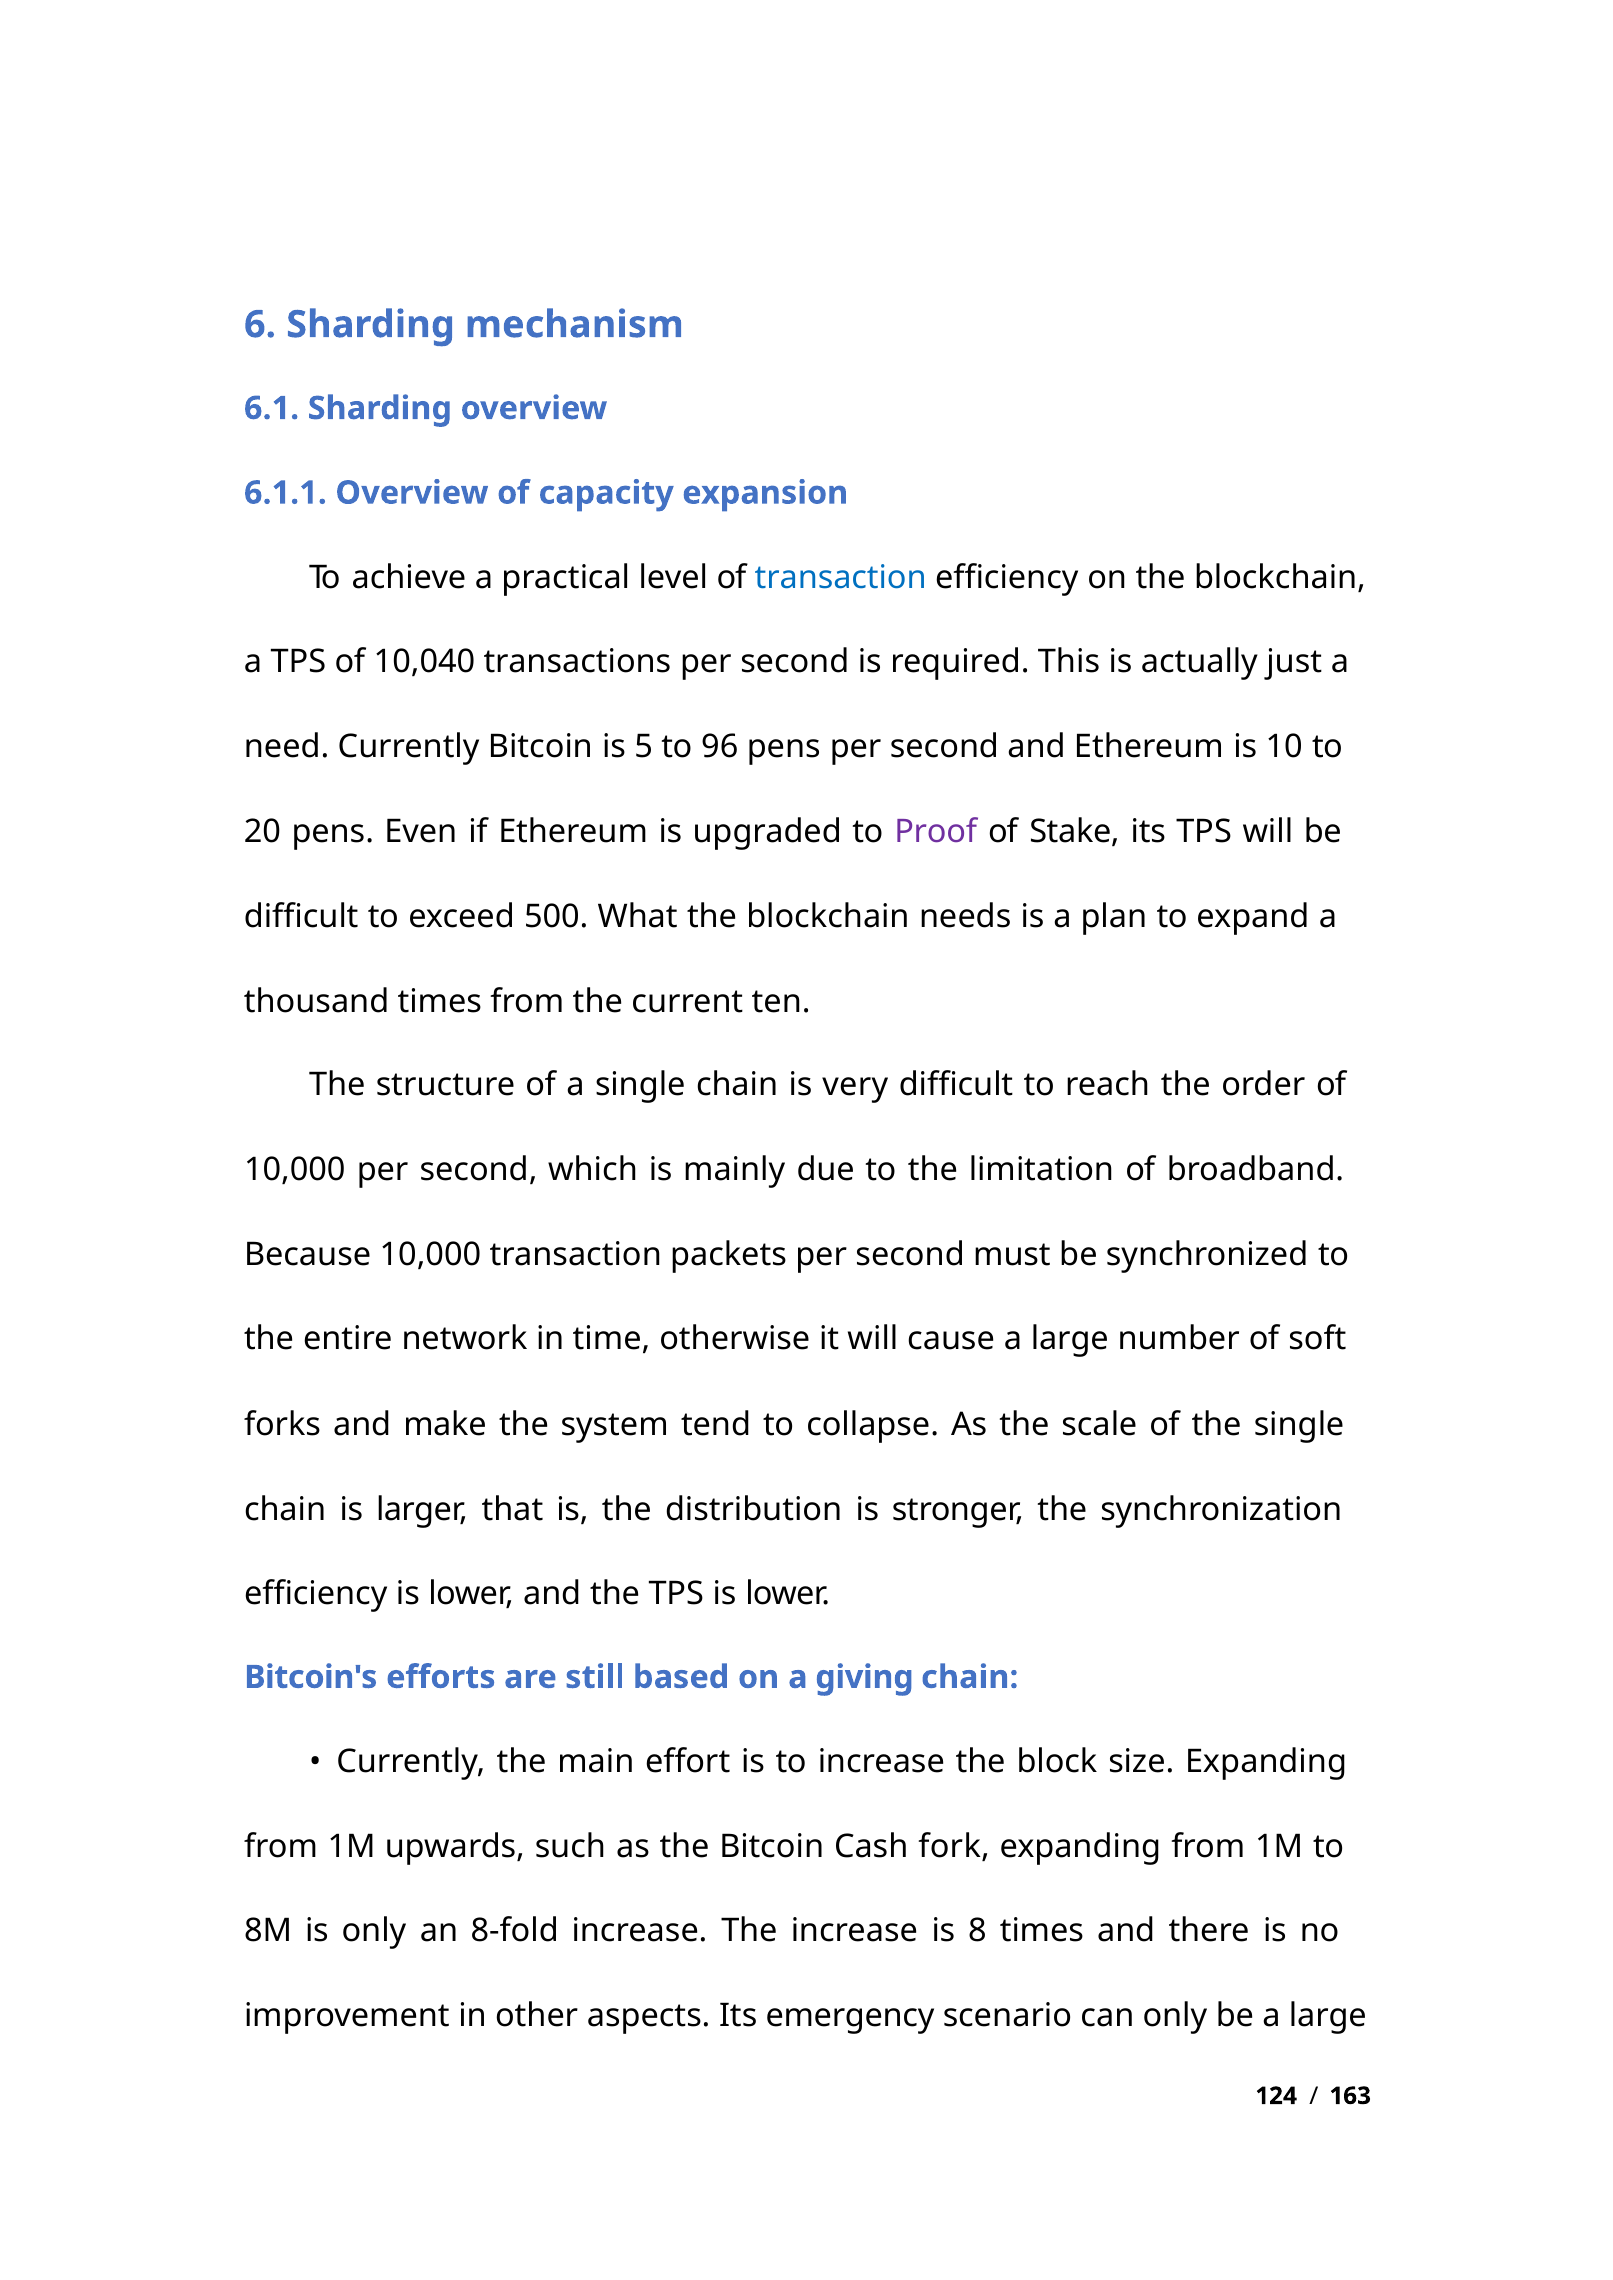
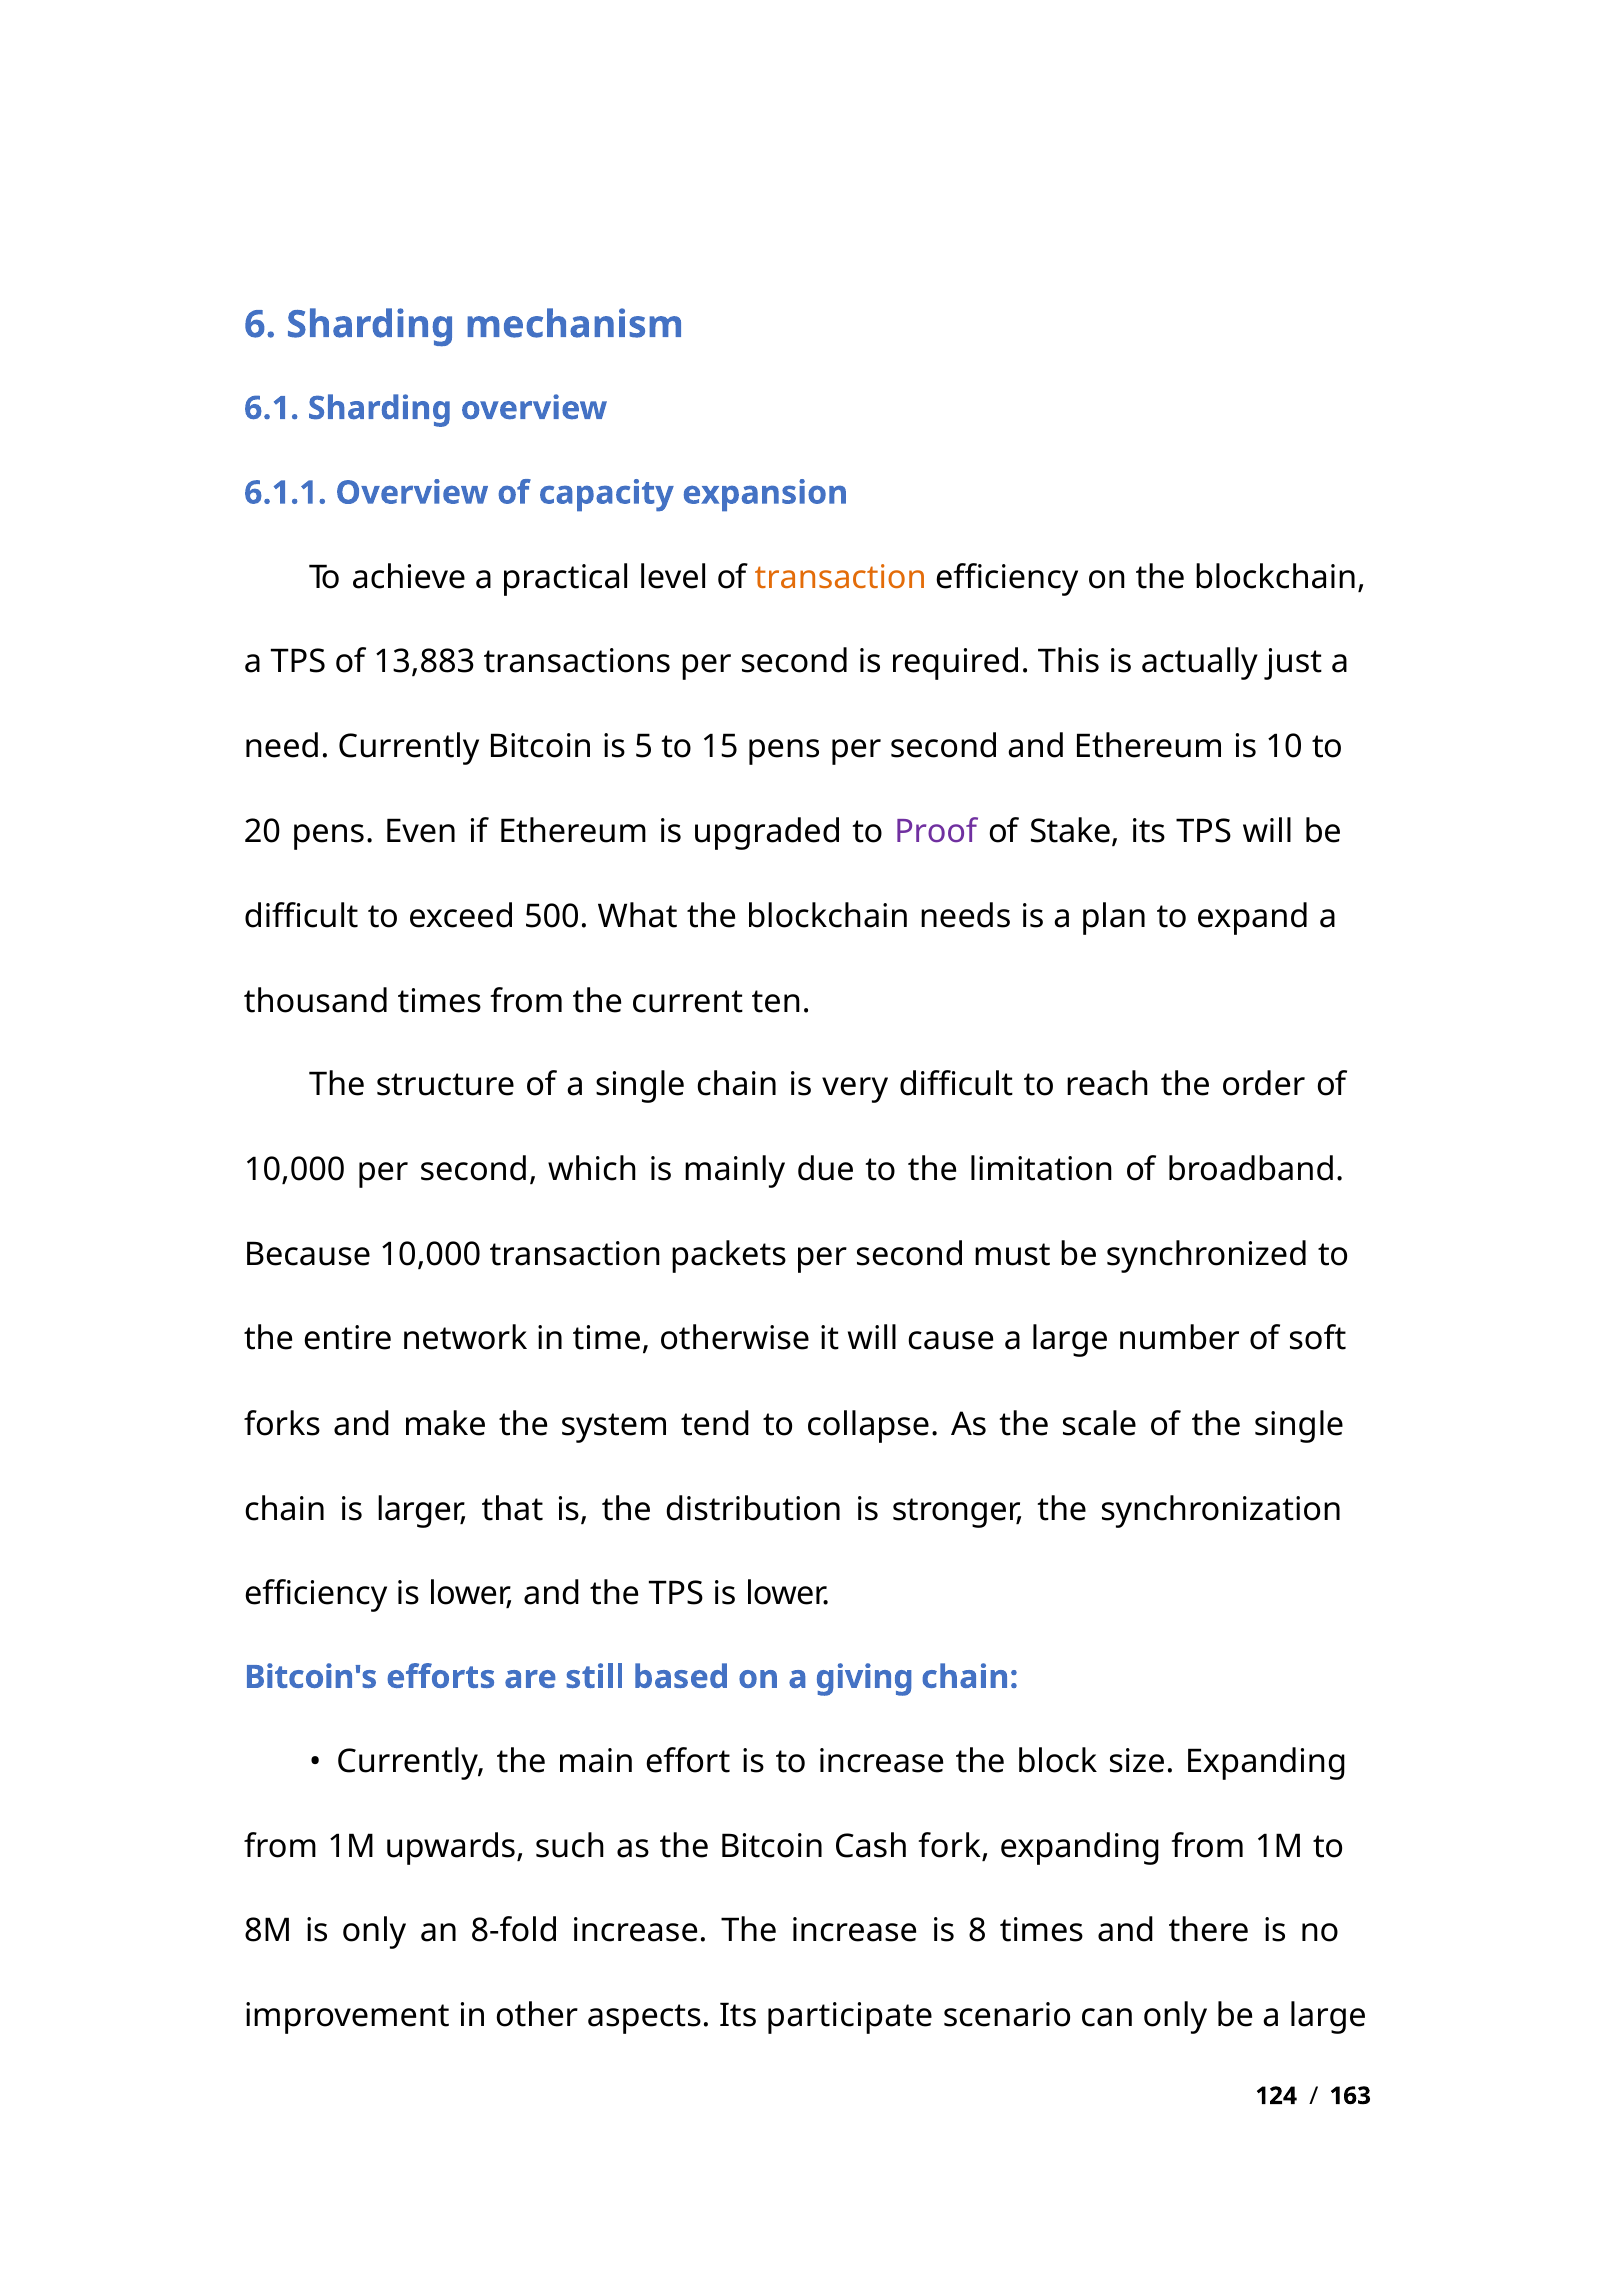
transaction at (841, 578) colour: blue -> orange
10,040: 10,040 -> 13,883
96: 96 -> 15
emergency: emergency -> participate
